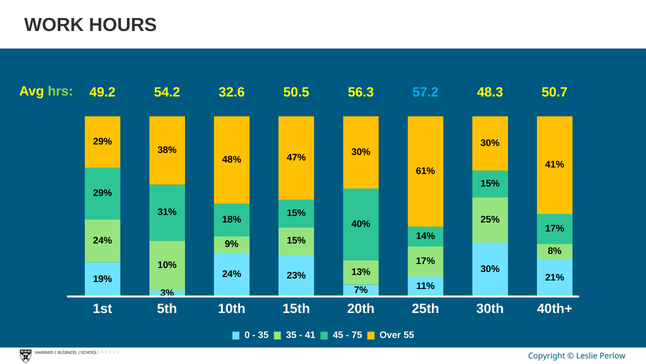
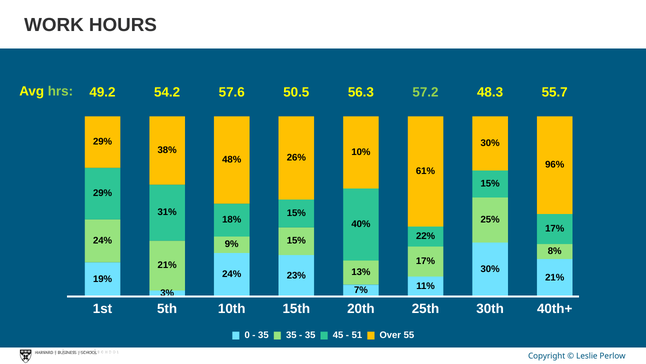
32.6: 32.6 -> 57.6
57.2 colour: light blue -> light green
50.7: 50.7 -> 55.7
30% at (361, 152): 30% -> 10%
47%: 47% -> 26%
41%: 41% -> 96%
14%: 14% -> 22%
10% at (167, 265): 10% -> 21%
41 at (310, 335): 41 -> 35
75: 75 -> 51
